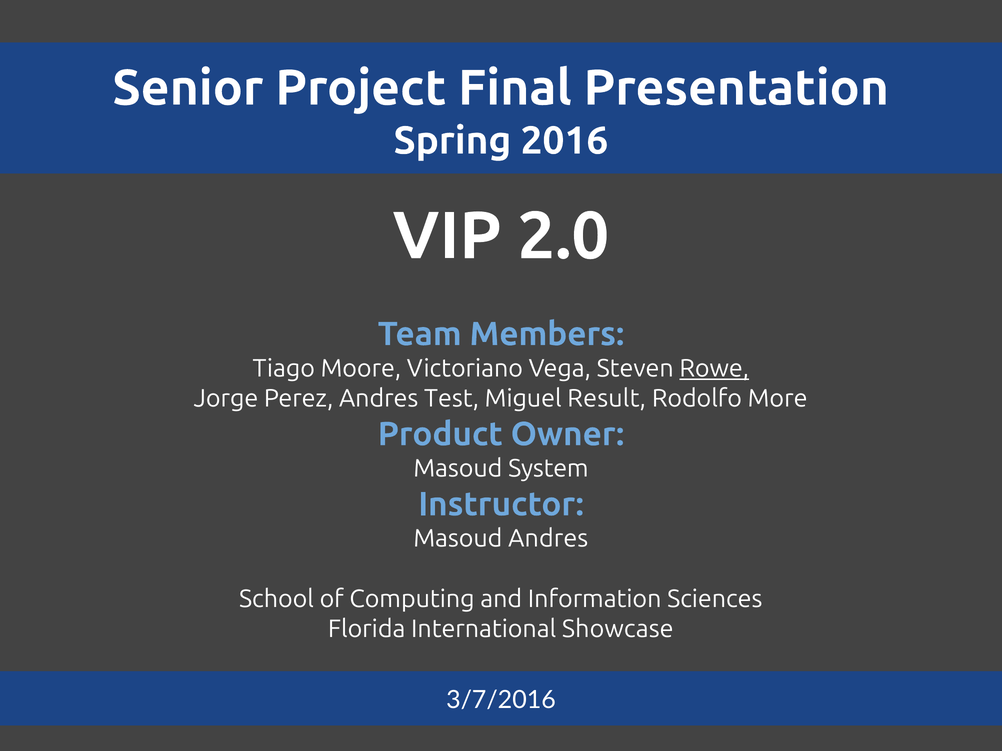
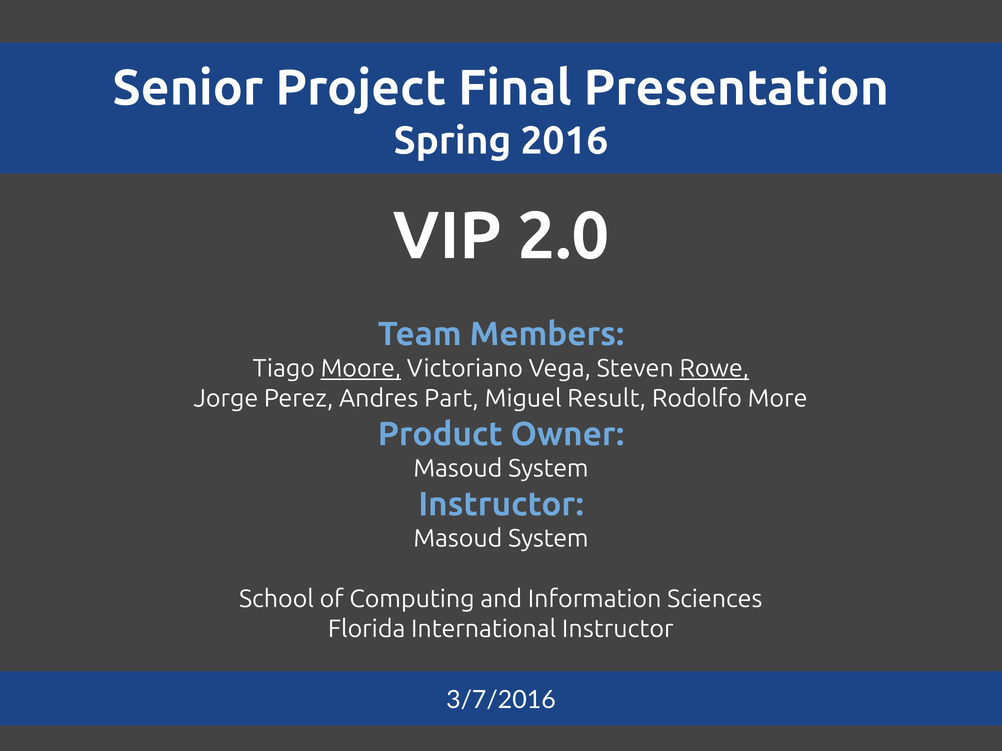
Moore underline: none -> present
Test: Test -> Part
Andres at (548, 539): Andres -> System
International Showcase: Showcase -> Instructor
